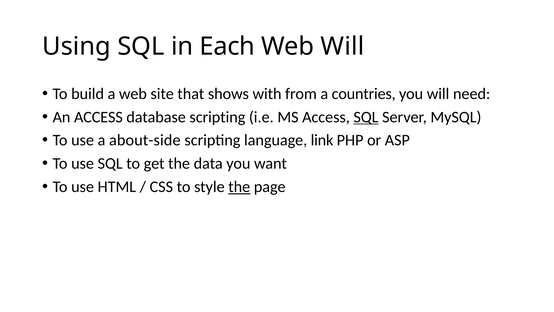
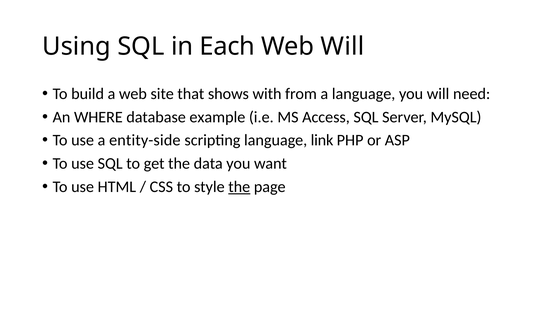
a countries: countries -> language
An ACCESS: ACCESS -> WHERE
database scripting: scripting -> example
SQL at (366, 117) underline: present -> none
about-side: about-side -> entity-side
